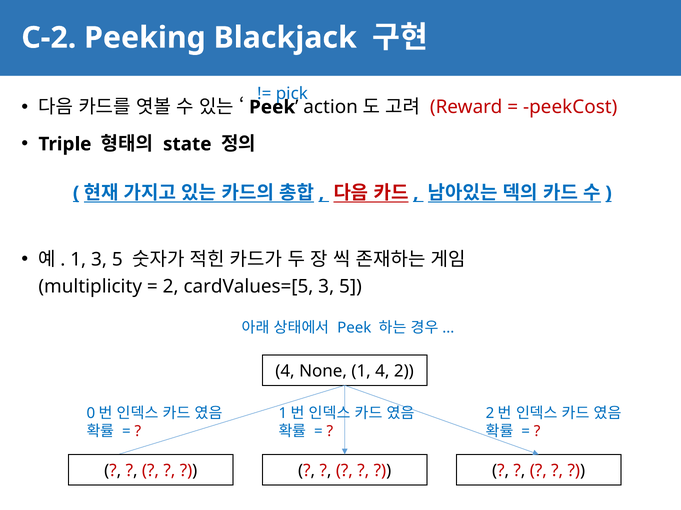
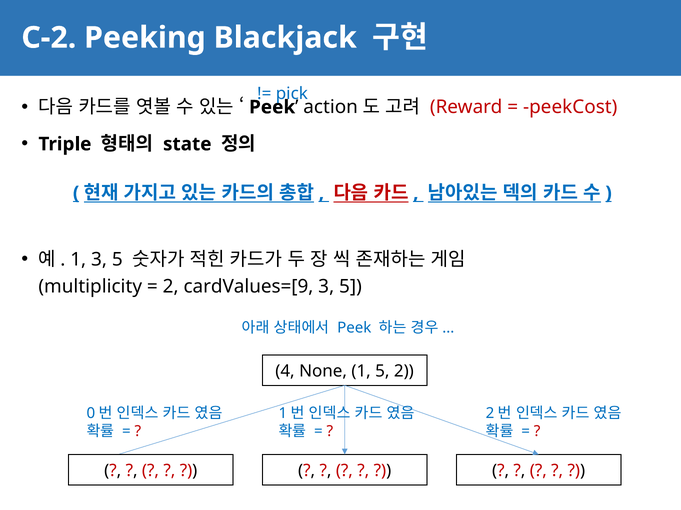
cardValues=[5: cardValues=[5 -> cardValues=[9
1 4: 4 -> 5
